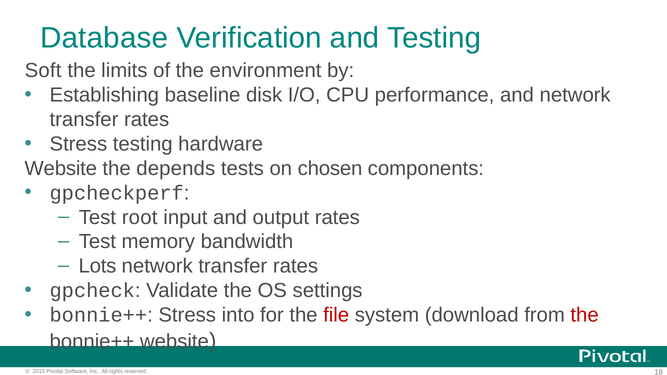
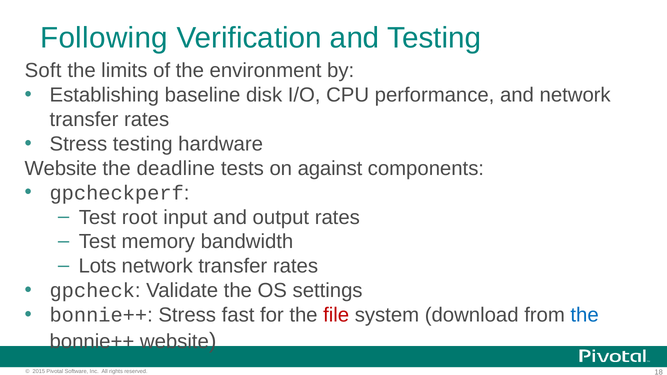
Database: Database -> Following
depends: depends -> deadline
chosen: chosen -> against
into: into -> fast
the at (585, 315) colour: red -> blue
